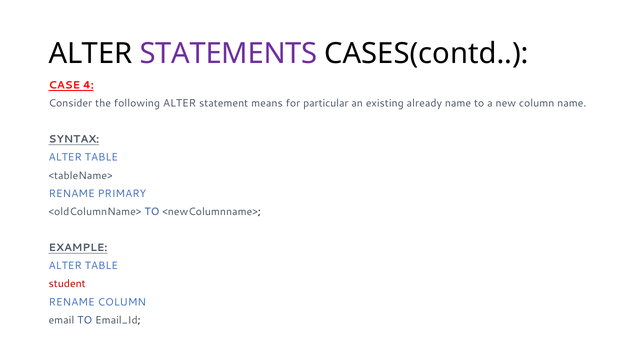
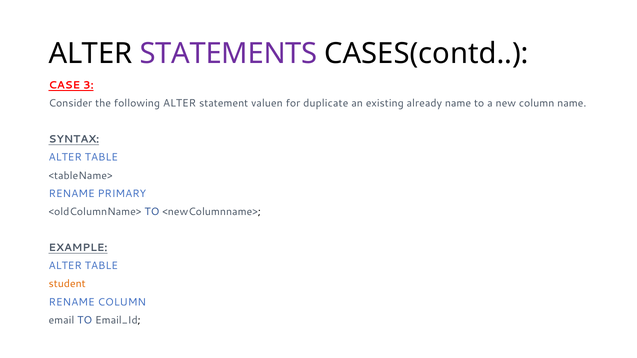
4: 4 -> 3
means: means -> valuen
particular: particular -> duplicate
student colour: red -> orange
